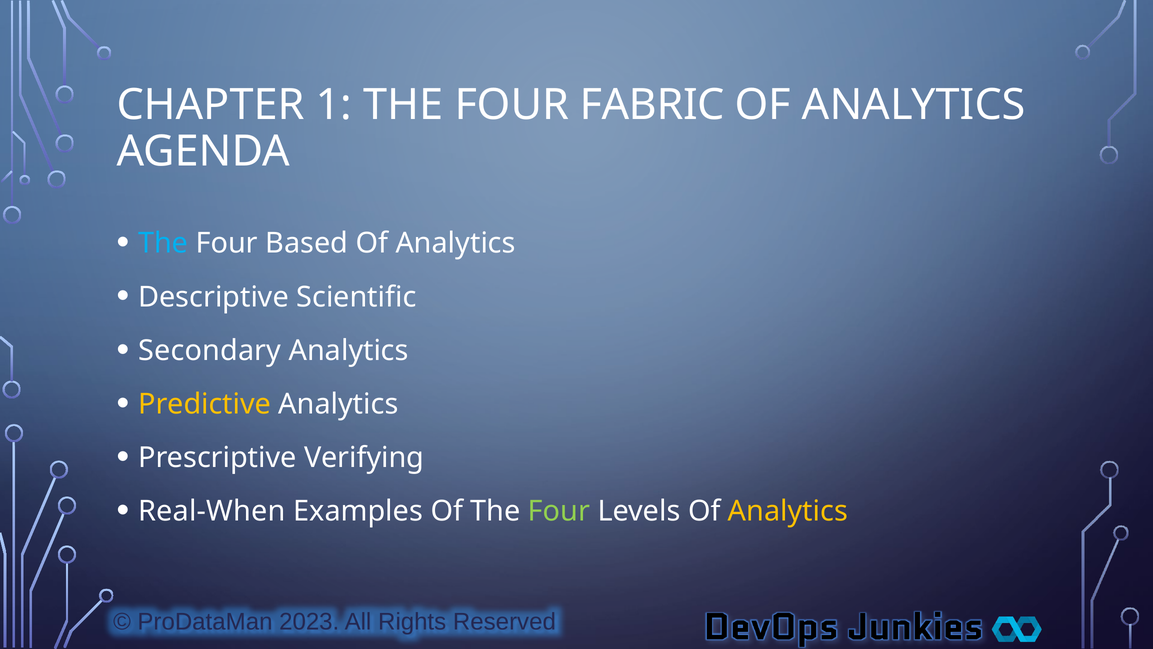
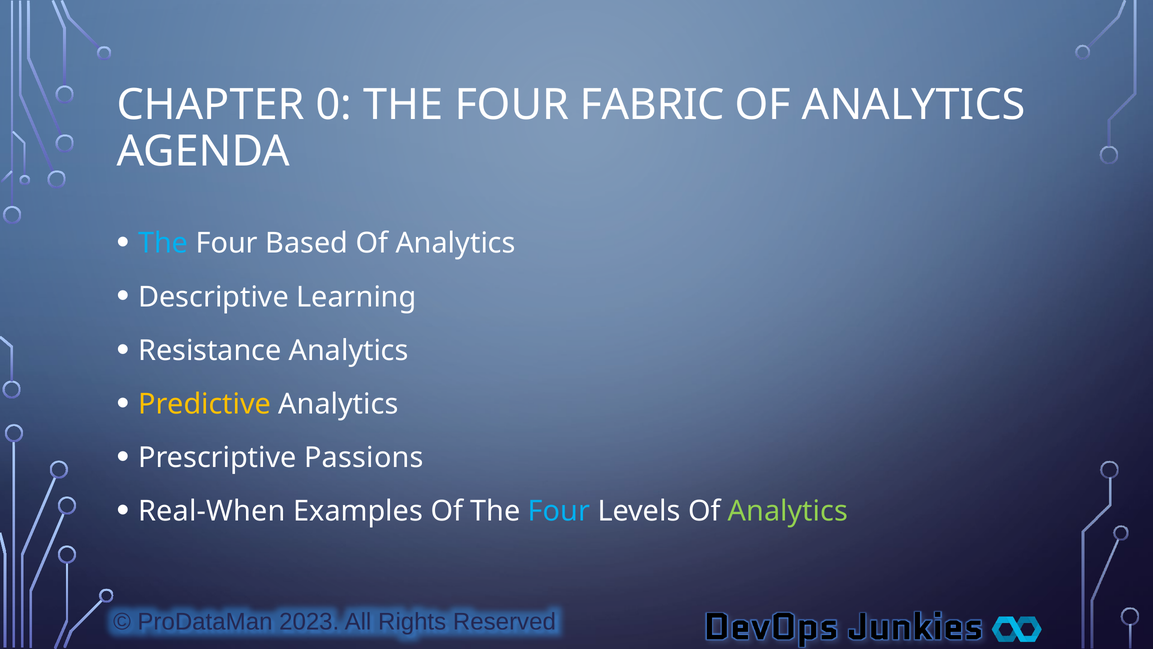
1: 1 -> 0
Scientific: Scientific -> Learning
Secondary: Secondary -> Resistance
Verifying: Verifying -> Passions
Four at (559, 511) colour: light green -> light blue
Analytics at (788, 511) colour: yellow -> light green
